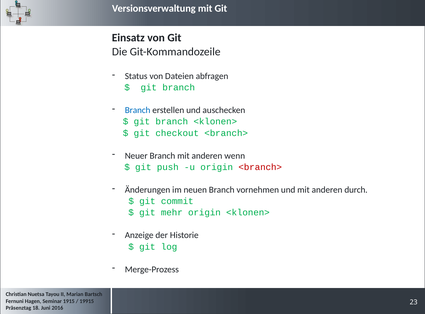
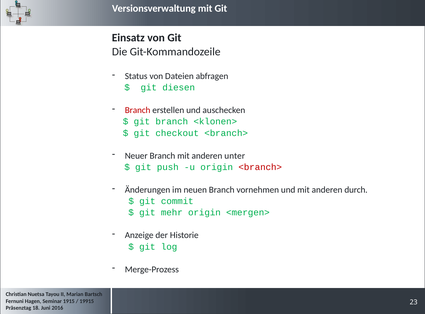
branch at (179, 88): branch -> diesen
Branch at (138, 110) colour: blue -> red
wenn: wenn -> unter
origin <klonen>: <klonen> -> <mergen>
